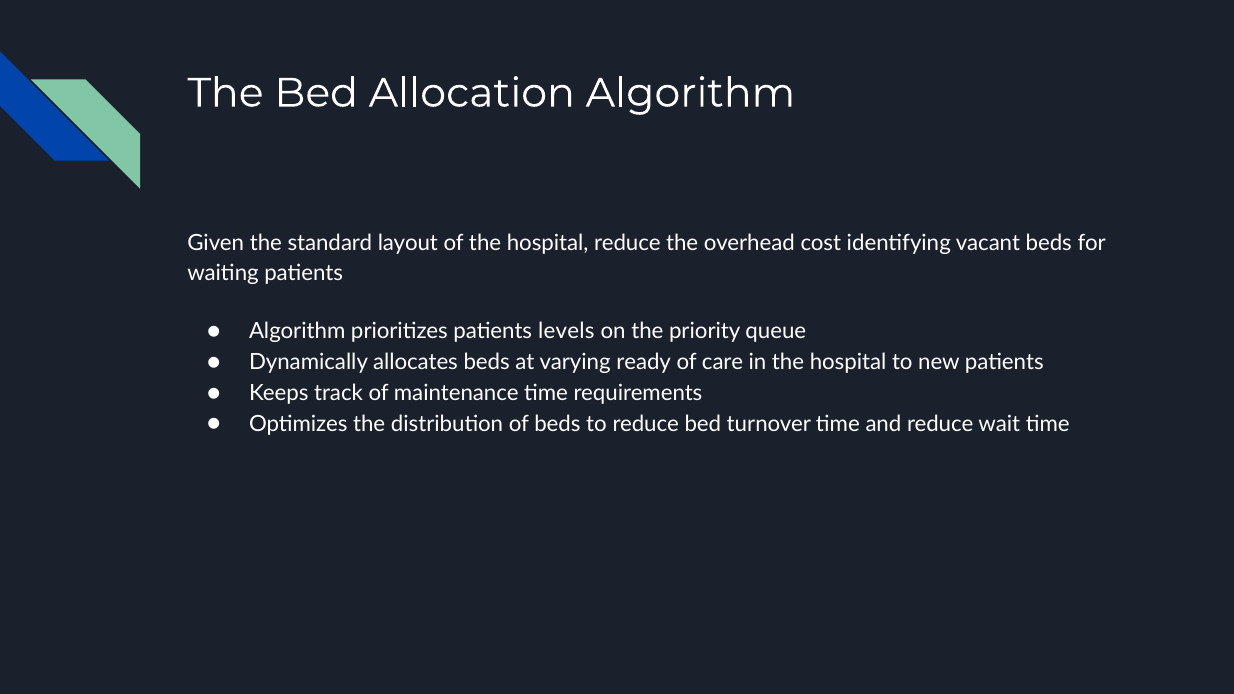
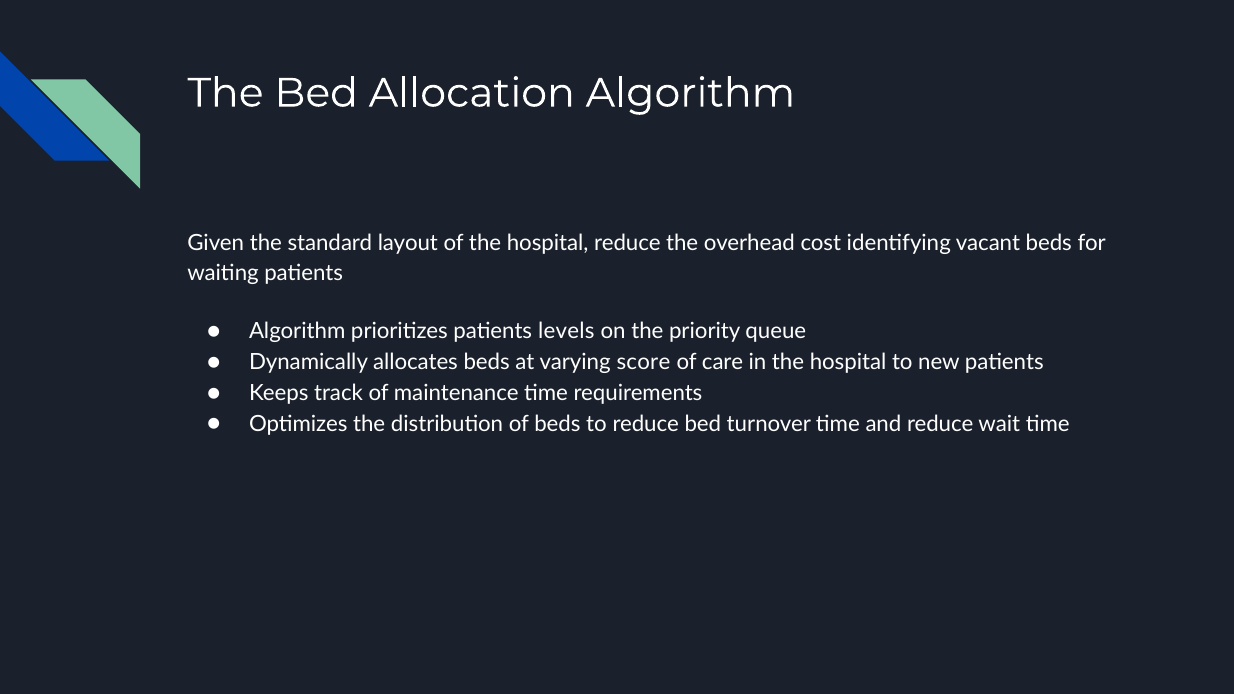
ready: ready -> score
